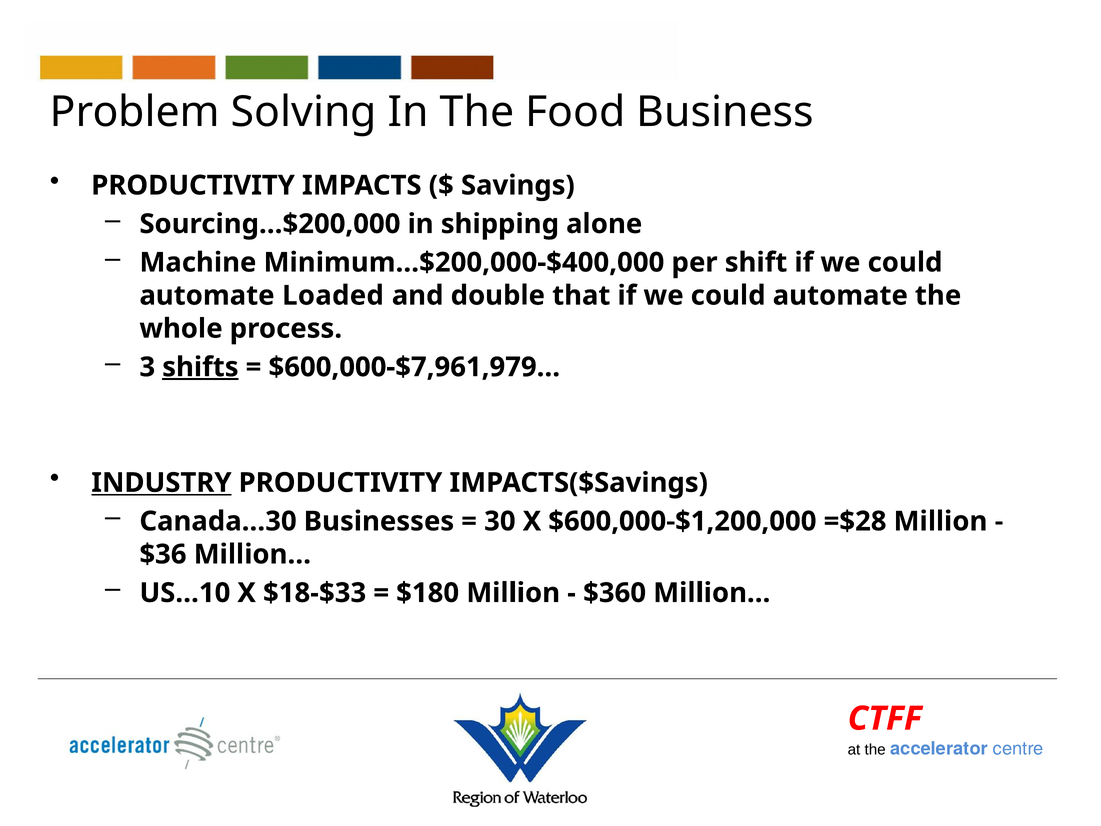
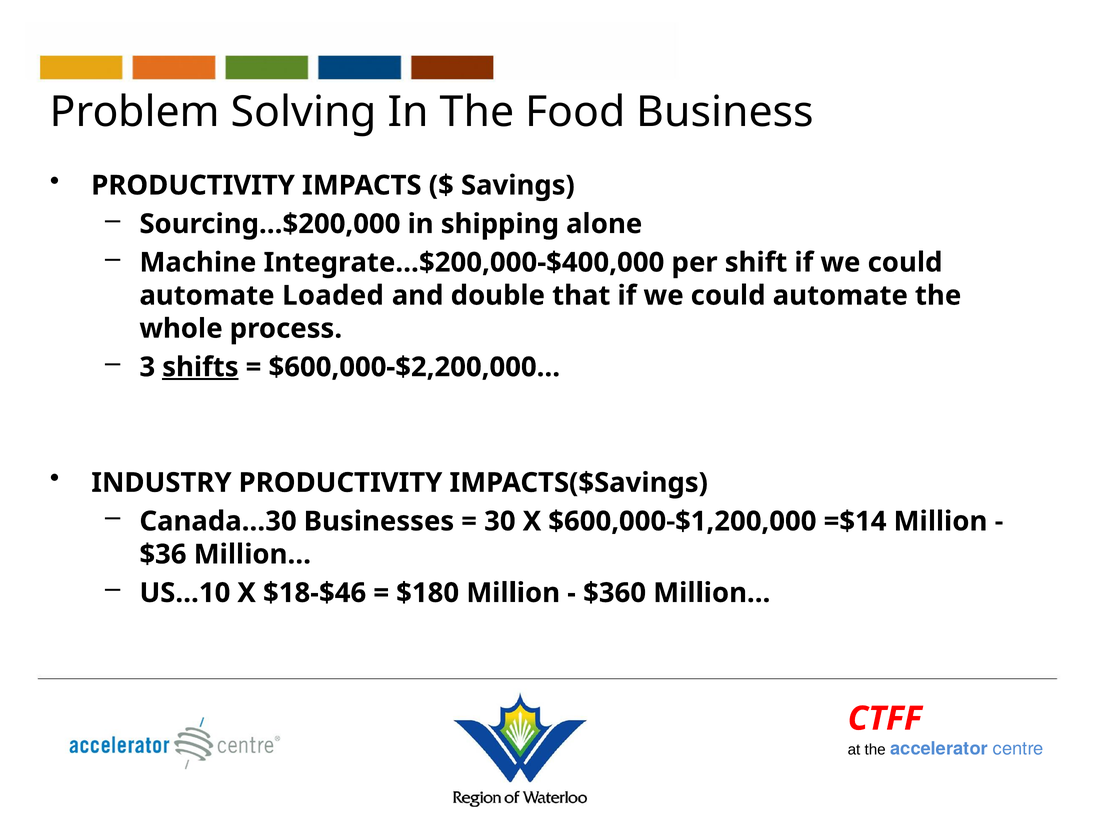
Minimum…$200,000-$400,000: Minimum…$200,000-$400,000 -> Integrate…$200,000-$400,000
$600,000-$7,961,979…: $600,000-$7,961,979… -> $600,000-$2,200,000…
INDUSTRY underline: present -> none
=$28: =$28 -> =$14
$18-$33: $18-$33 -> $18-$46
